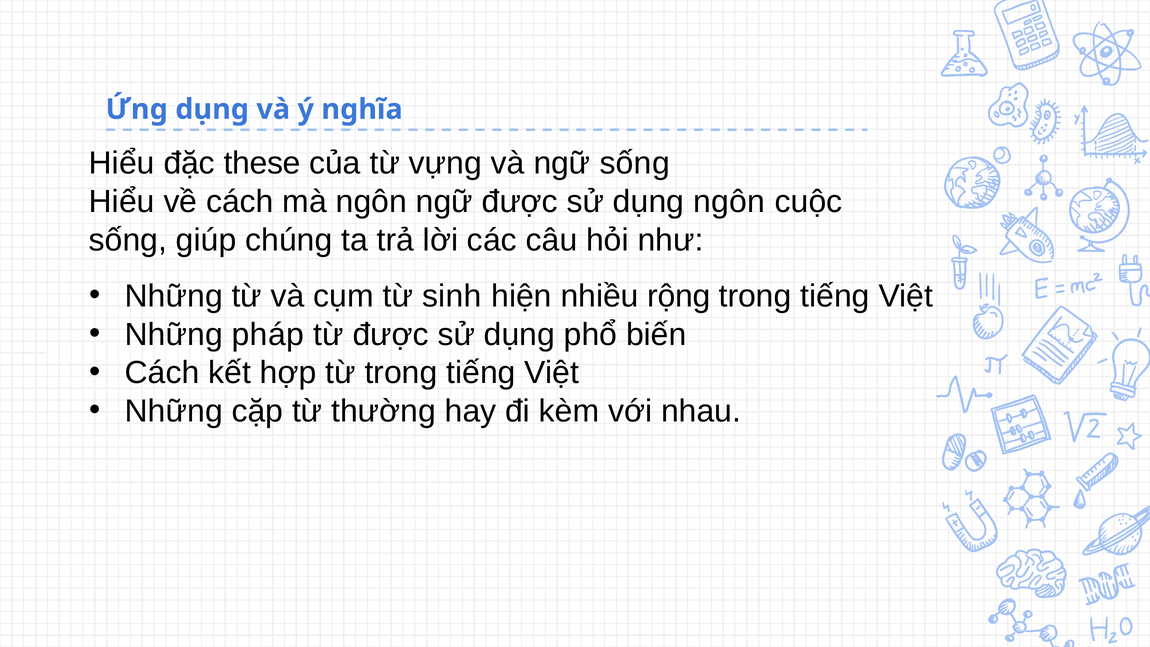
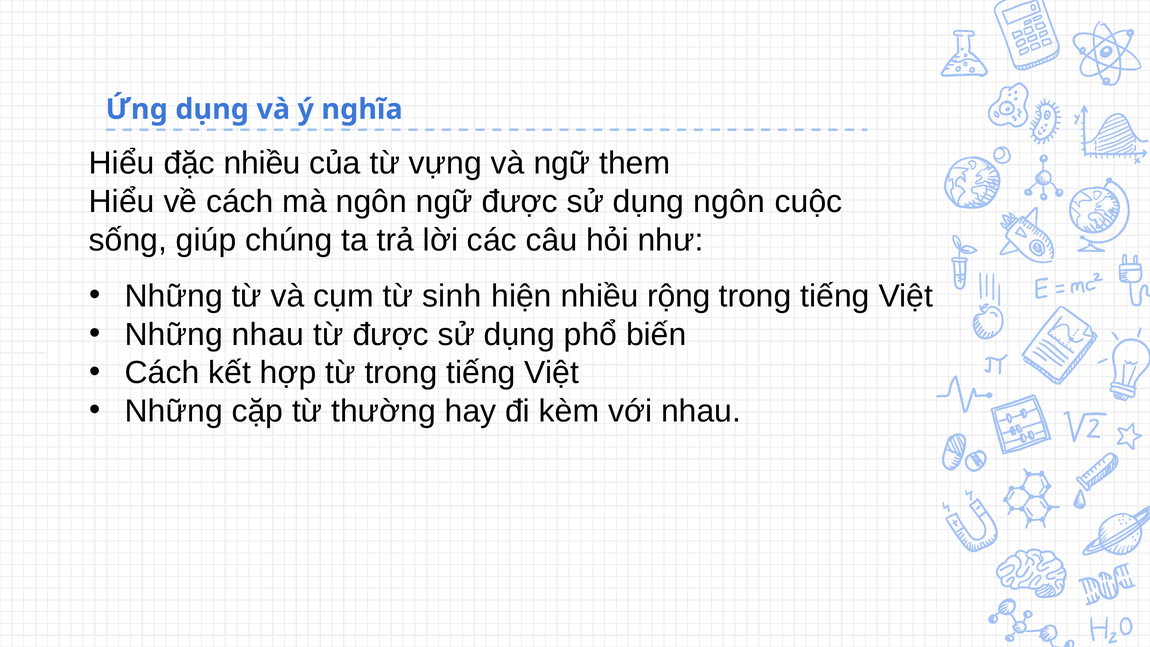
đặc these: these -> nhiều
ngữ sống: sống -> them
Những pháp: pháp -> nhau
